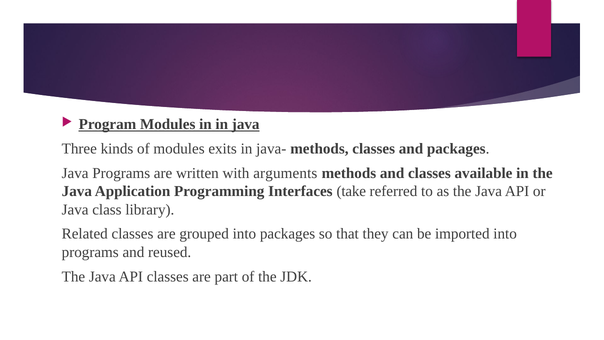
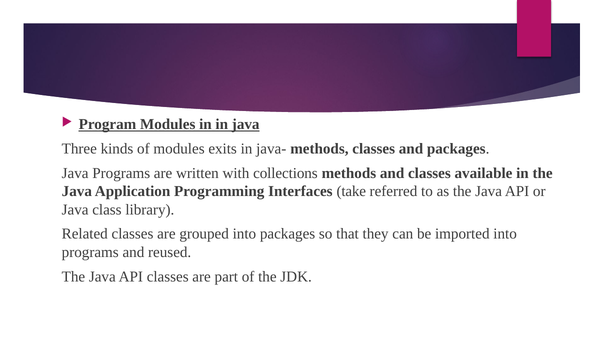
arguments: arguments -> collections
